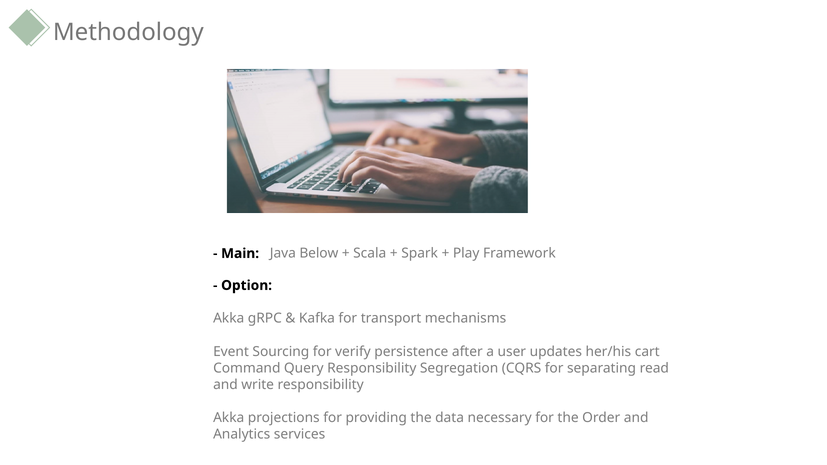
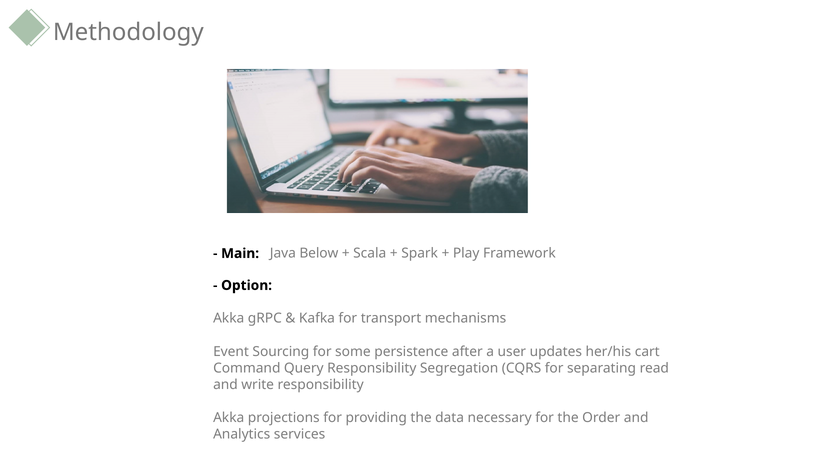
verify: verify -> some
